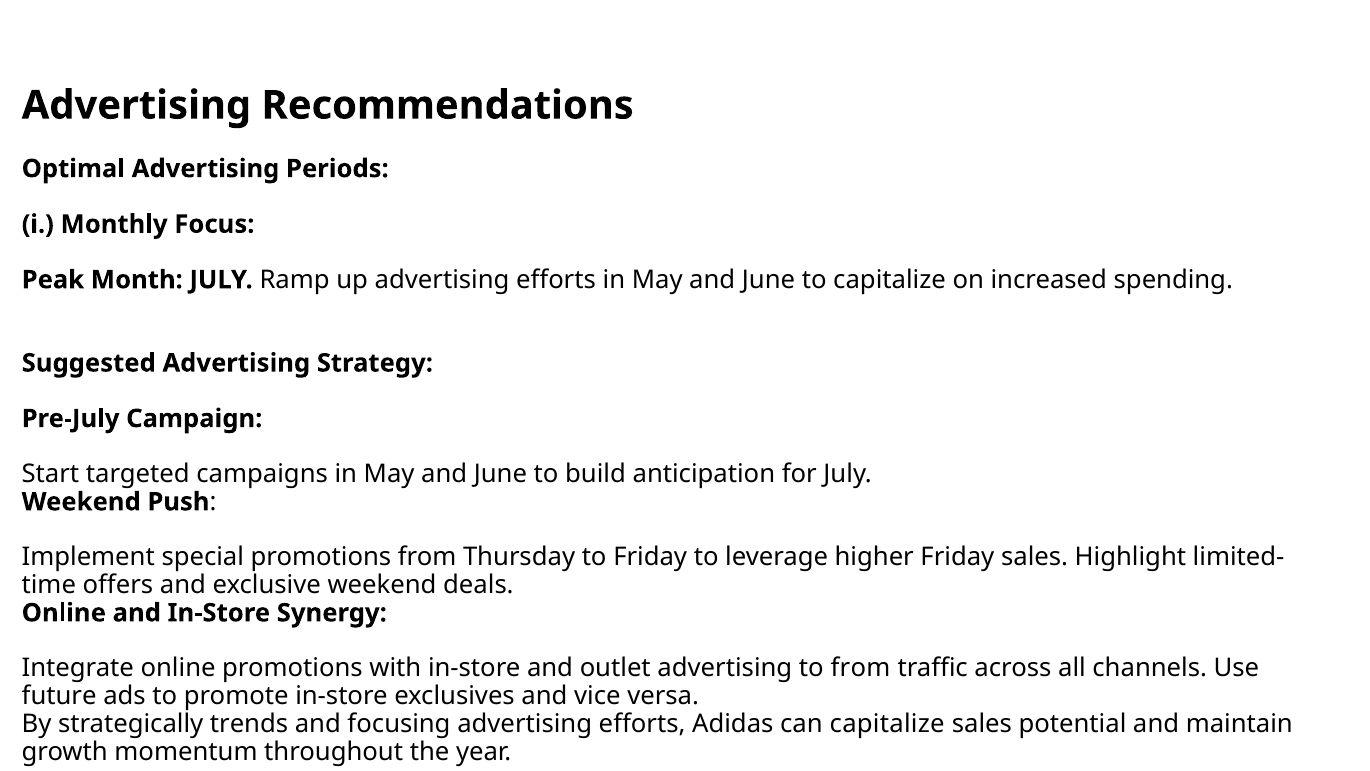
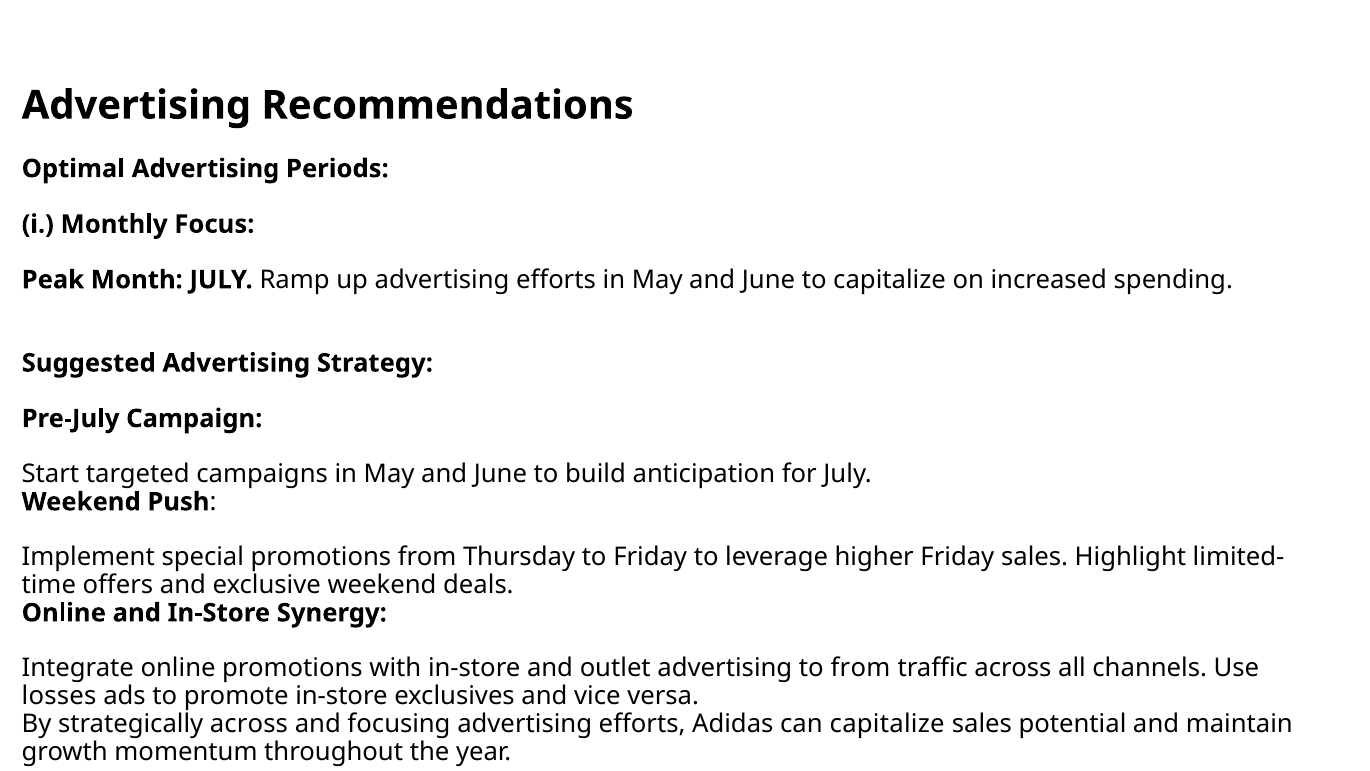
future: future -> losses
strategically trends: trends -> across
